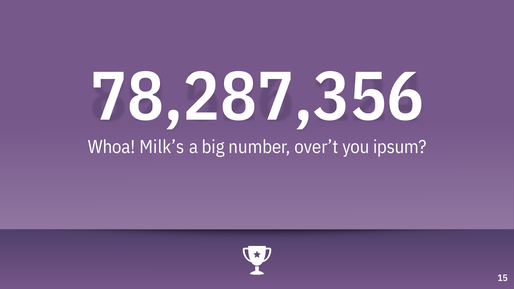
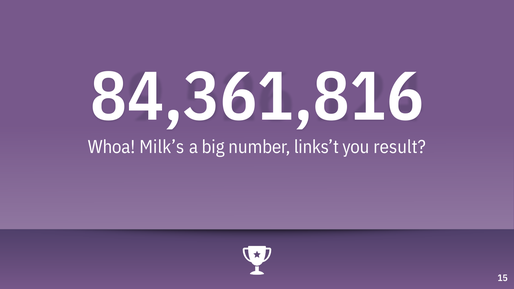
78,287,356: 78,287,356 -> 84,361,816
over’t: over’t -> links’t
ipsum: ipsum -> result
